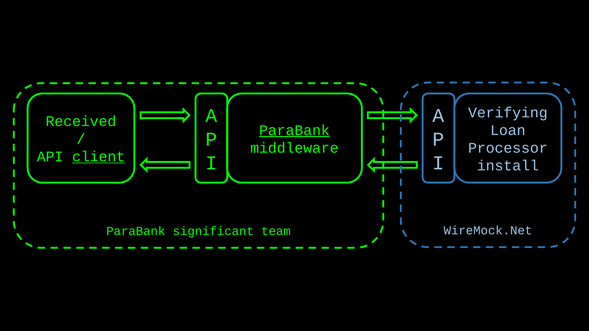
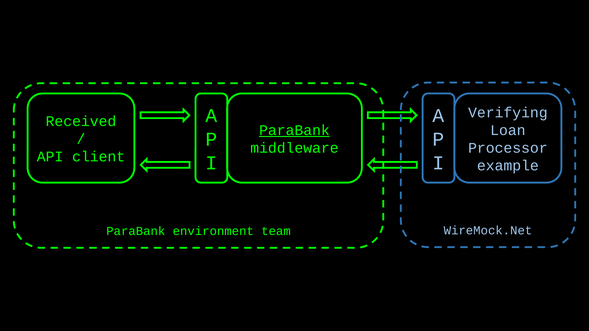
client underline: present -> none
install: install -> example
significant: significant -> environment
